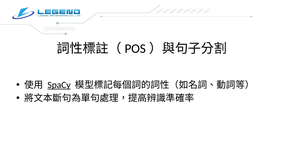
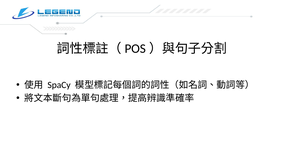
SpaCy underline: present -> none
